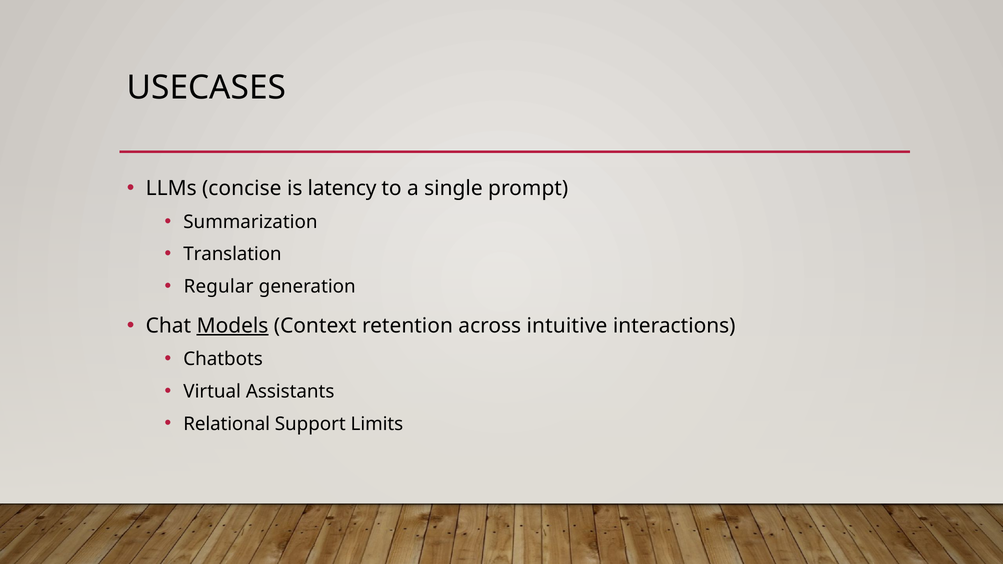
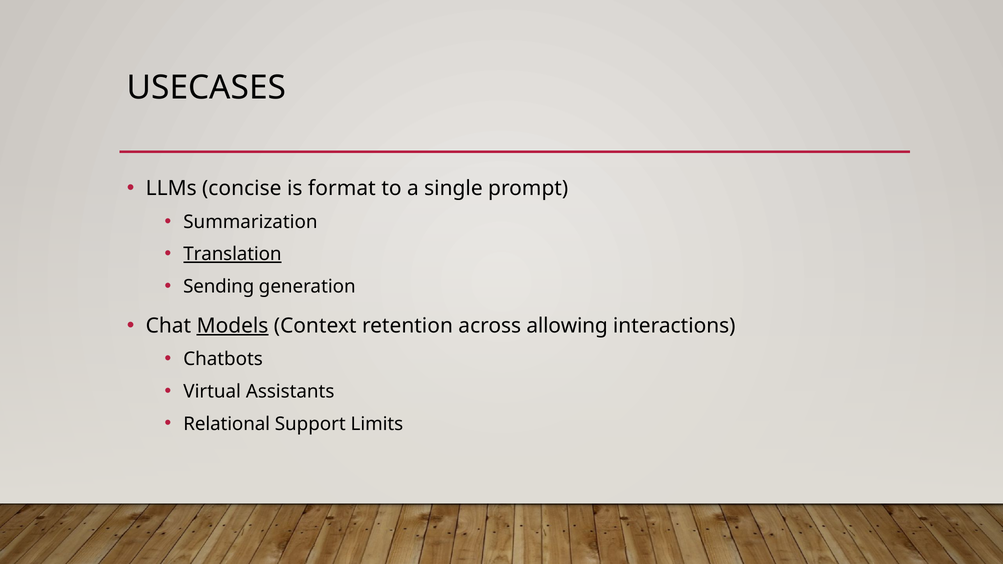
latency: latency -> format
Translation underline: none -> present
Regular: Regular -> Sending
intuitive: intuitive -> allowing
